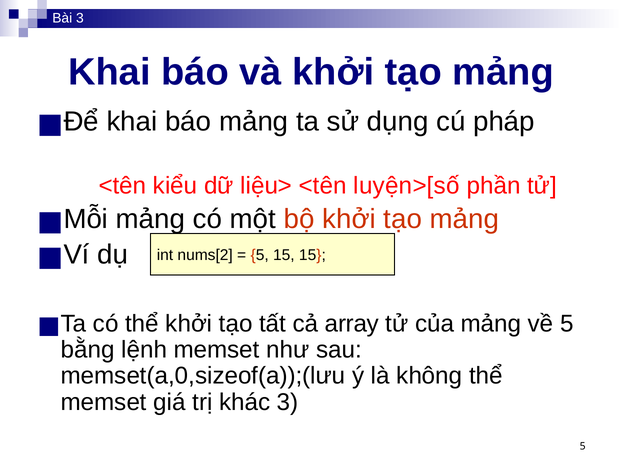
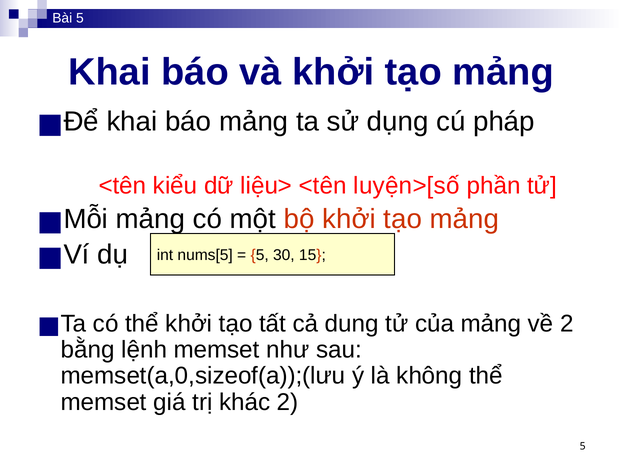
Bài 3: 3 -> 5
nums[2: nums[2 -> nums[5
5 15: 15 -> 30
array: array -> dung
về 5: 5 -> 2
khác 3: 3 -> 2
